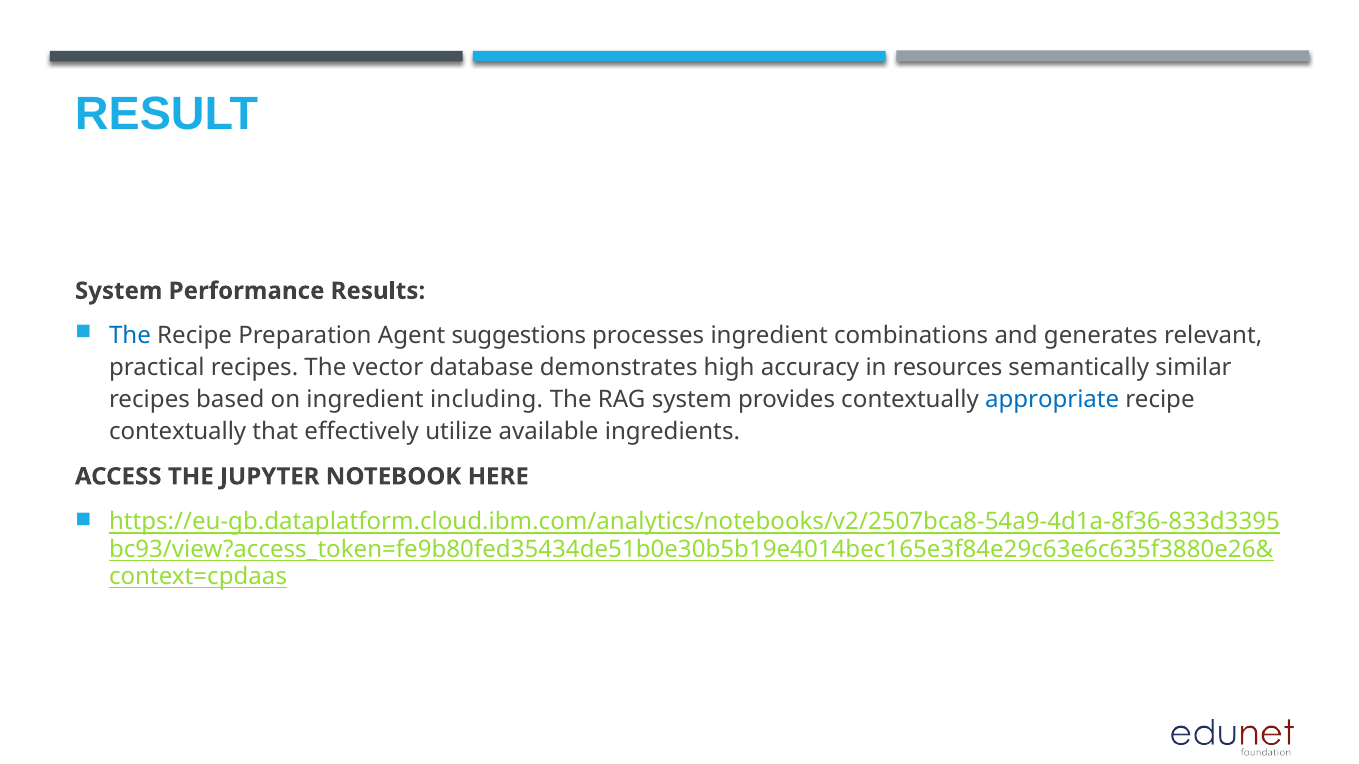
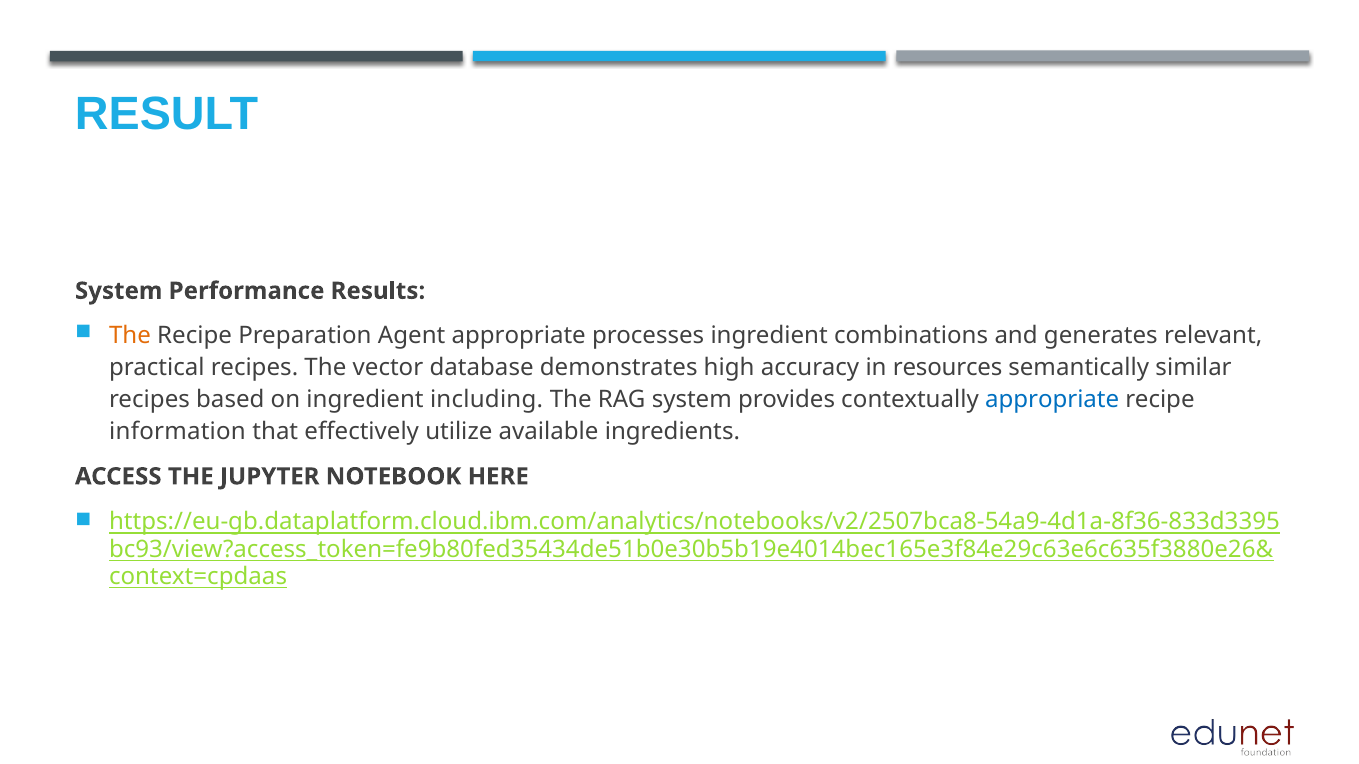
The at (130, 336) colour: blue -> orange
Agent suggestions: suggestions -> appropriate
contextually at (178, 432): contextually -> information
